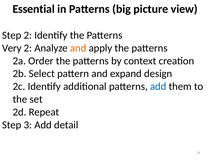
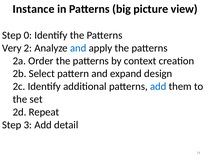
Essential: Essential -> Instance
Step 2: 2 -> 0
and at (78, 48) colour: orange -> blue
